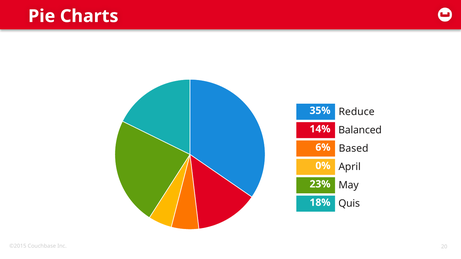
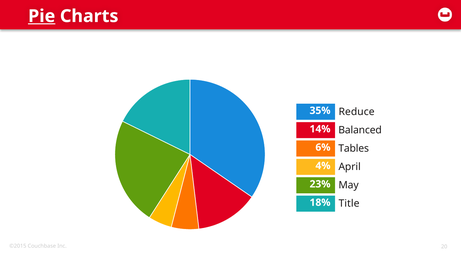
Pie underline: none -> present
Based: Based -> Tables
0%: 0% -> 4%
Quis: Quis -> Title
